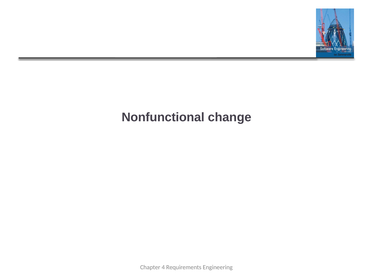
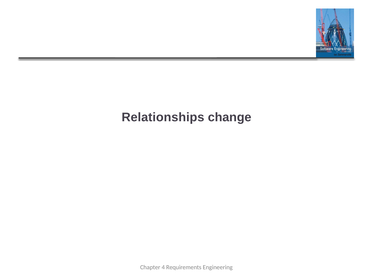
Nonfunctional: Nonfunctional -> Relationships
